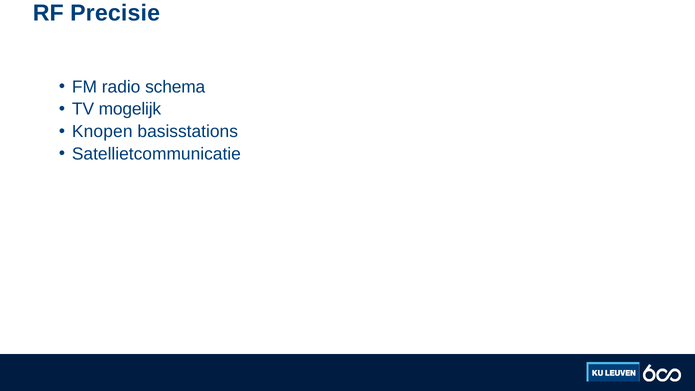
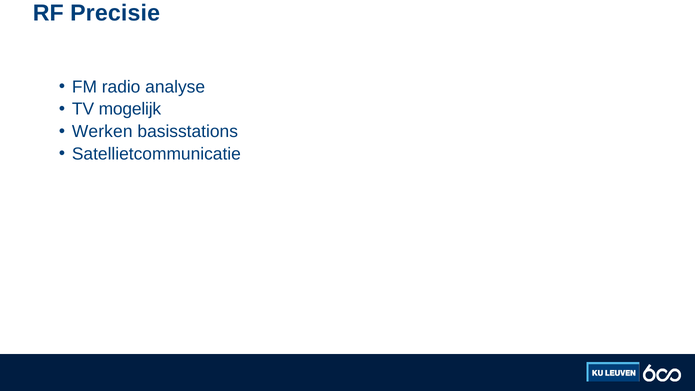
schema: schema -> analyse
Knopen: Knopen -> Werken
